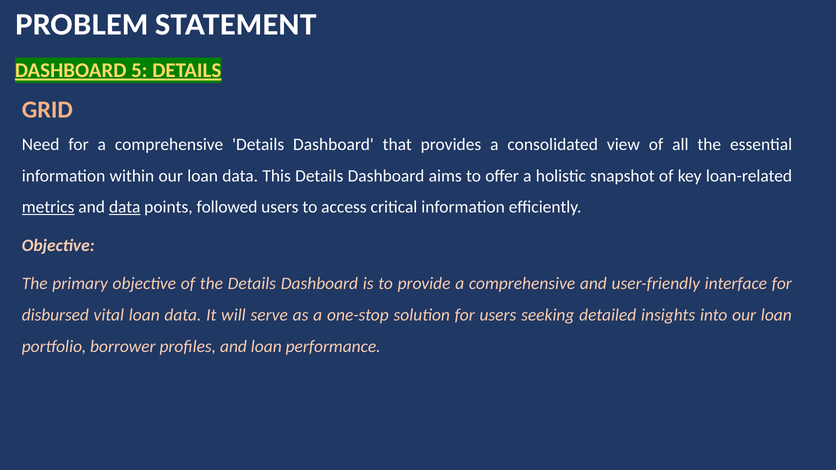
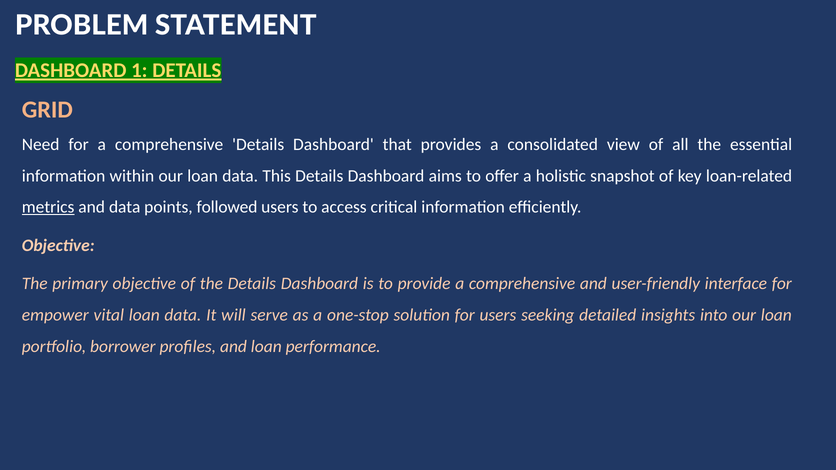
5: 5 -> 1
data at (125, 207) underline: present -> none
disbursed: disbursed -> empower
